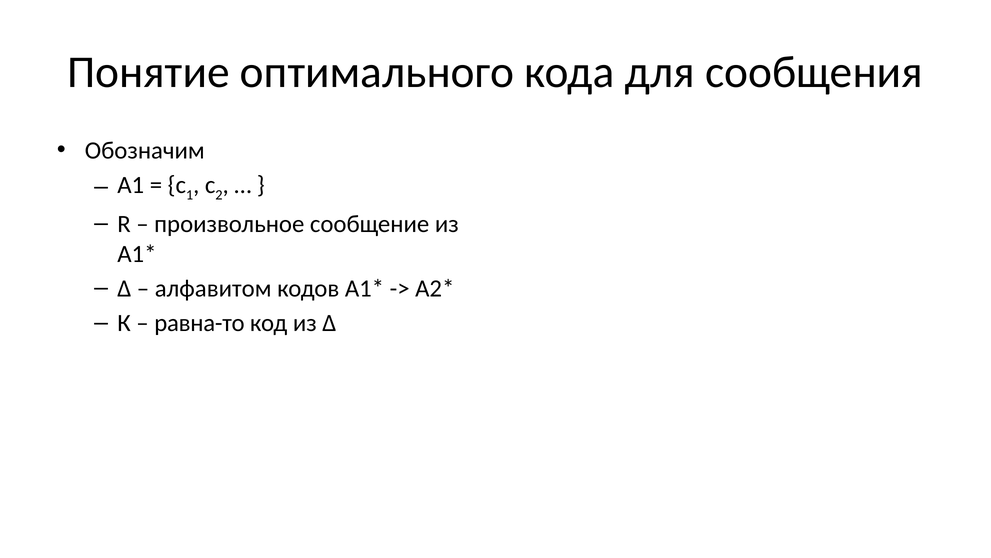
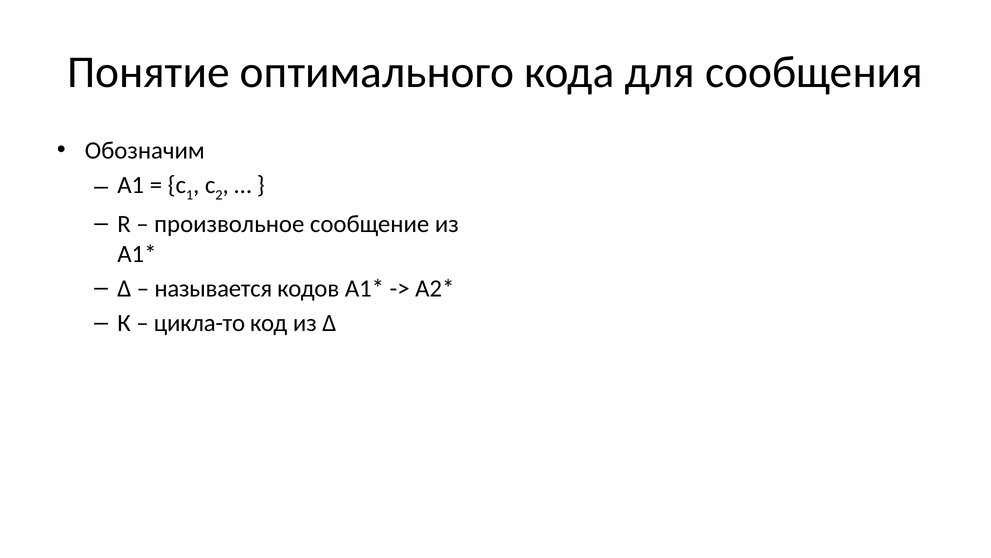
алфавитом: алфавитом -> называется
равна-то: равна-то -> цикла-то
